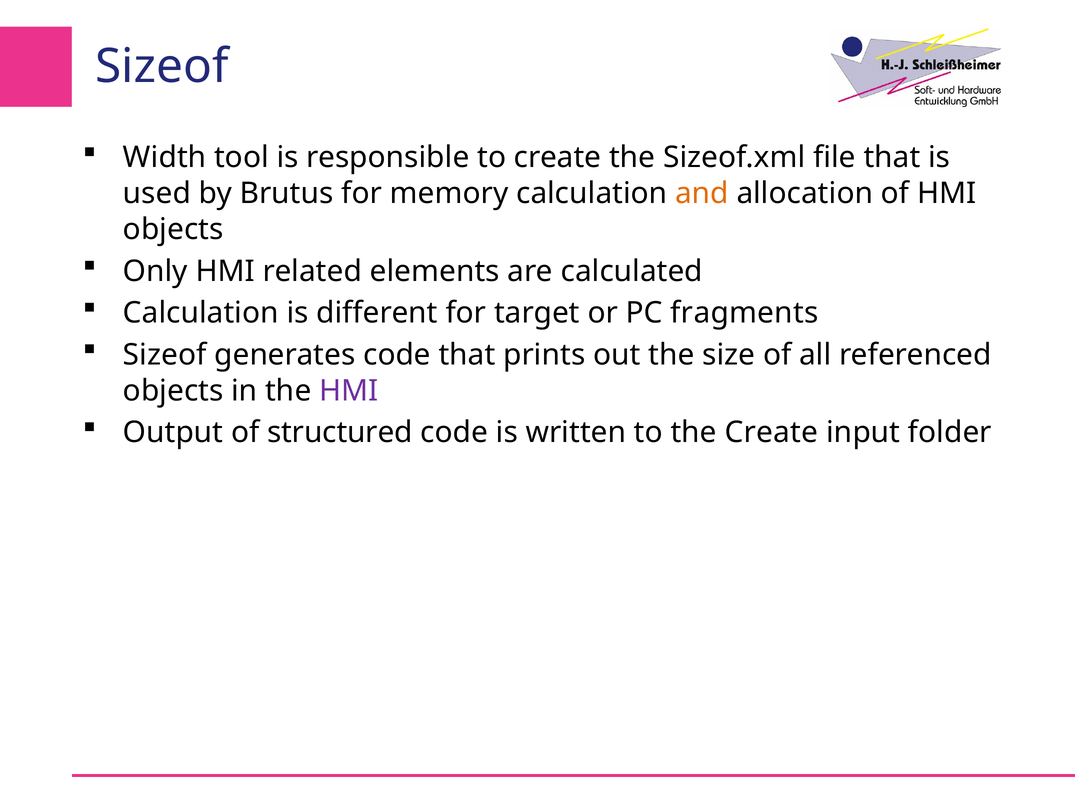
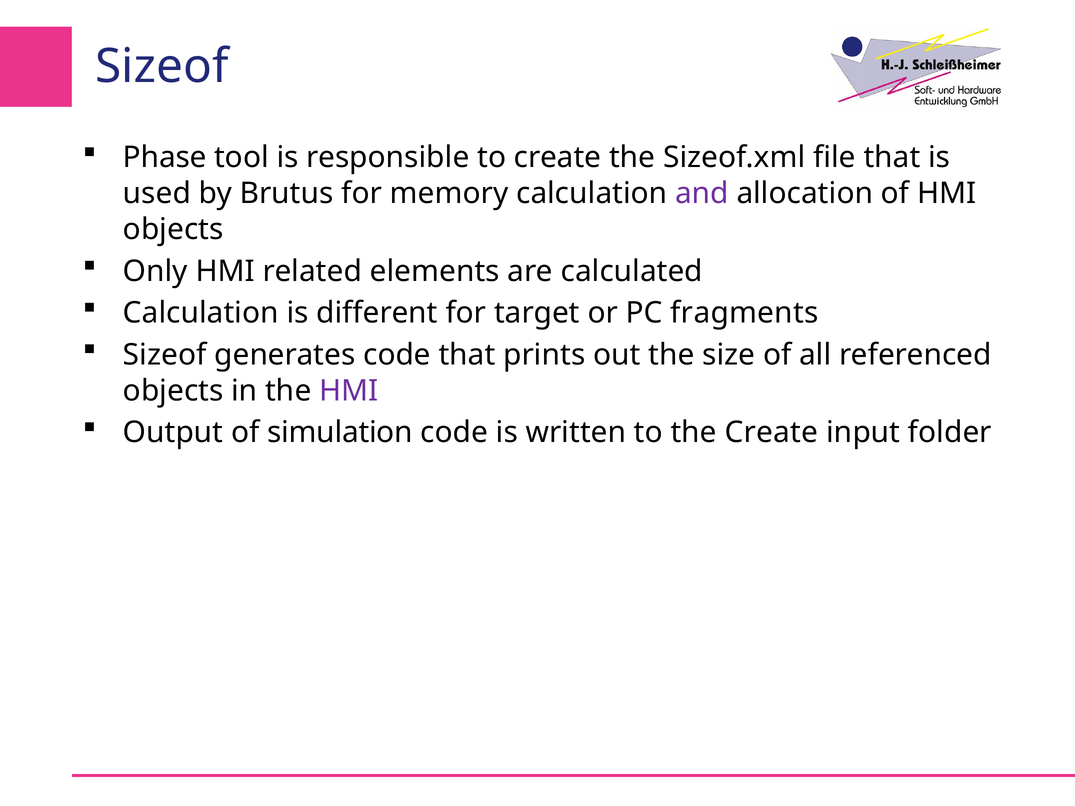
Width: Width -> Phase
and colour: orange -> purple
structured: structured -> simulation
